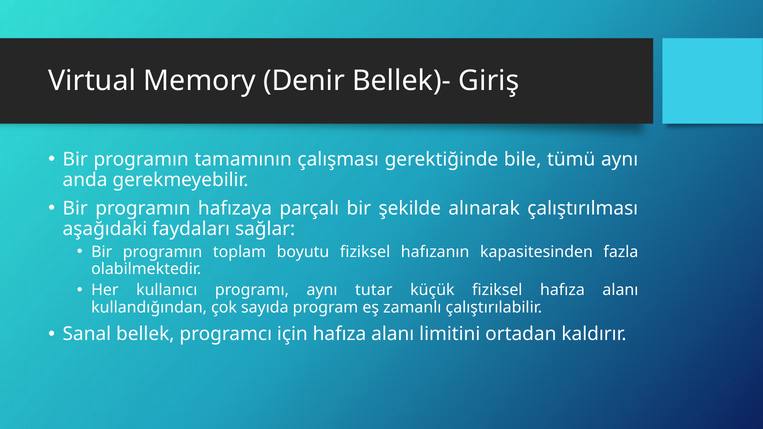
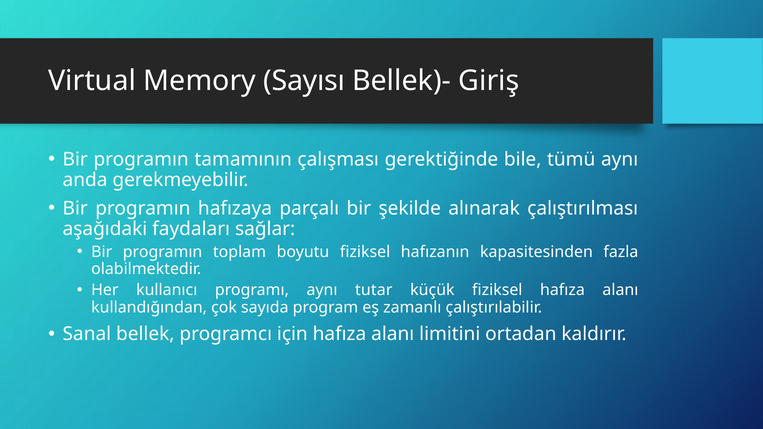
Denir: Denir -> Sayısı
